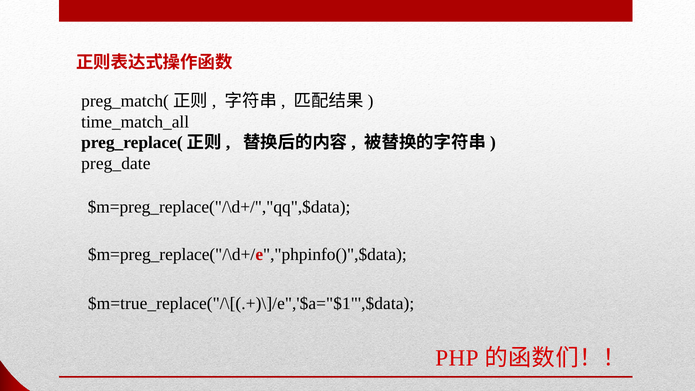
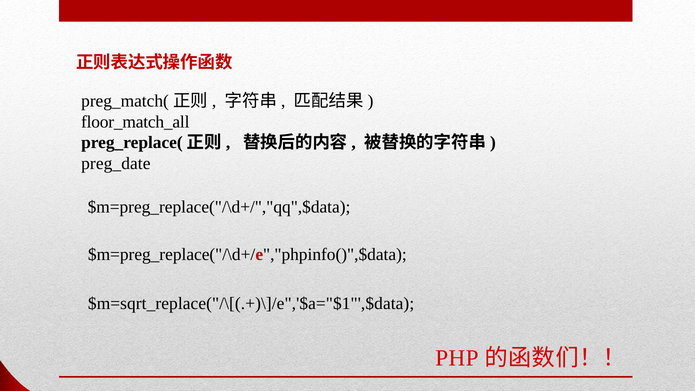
time_match_all: time_match_all -> floor_match_all
$m=true_replace("/\[(.+)\]/e",'$a="$1"',$data: $m=true_replace("/\[(.+)\]/e",'$a="$1"',$data -> $m=sqrt_replace("/\[(.+)\]/e",'$a="$1"',$data
